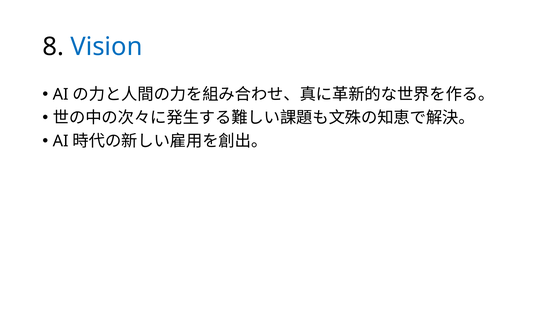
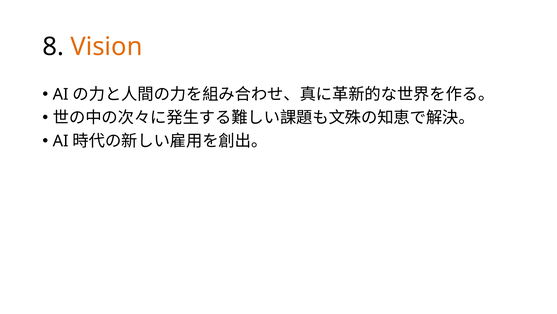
Vision colour: blue -> orange
